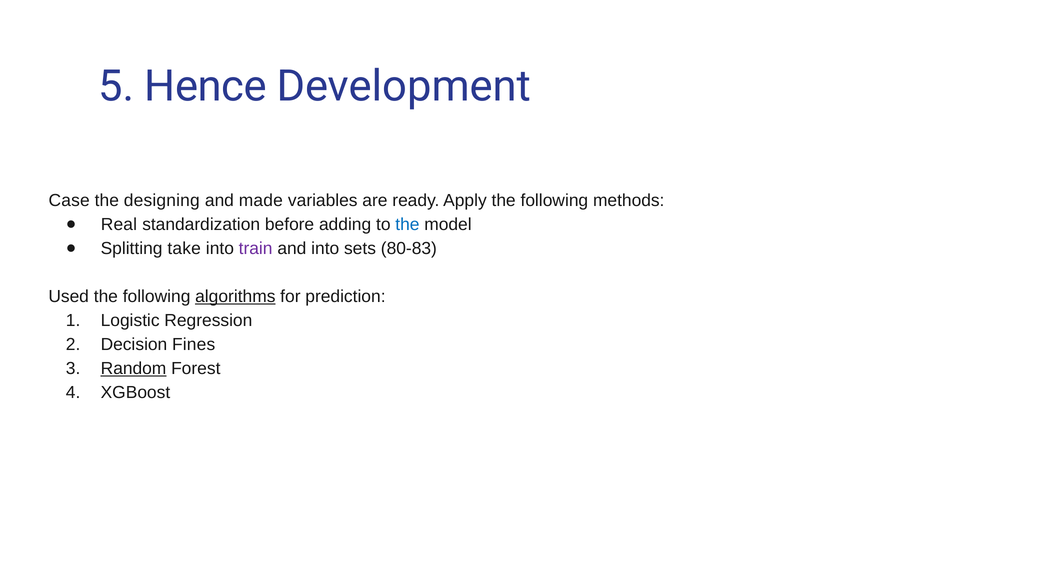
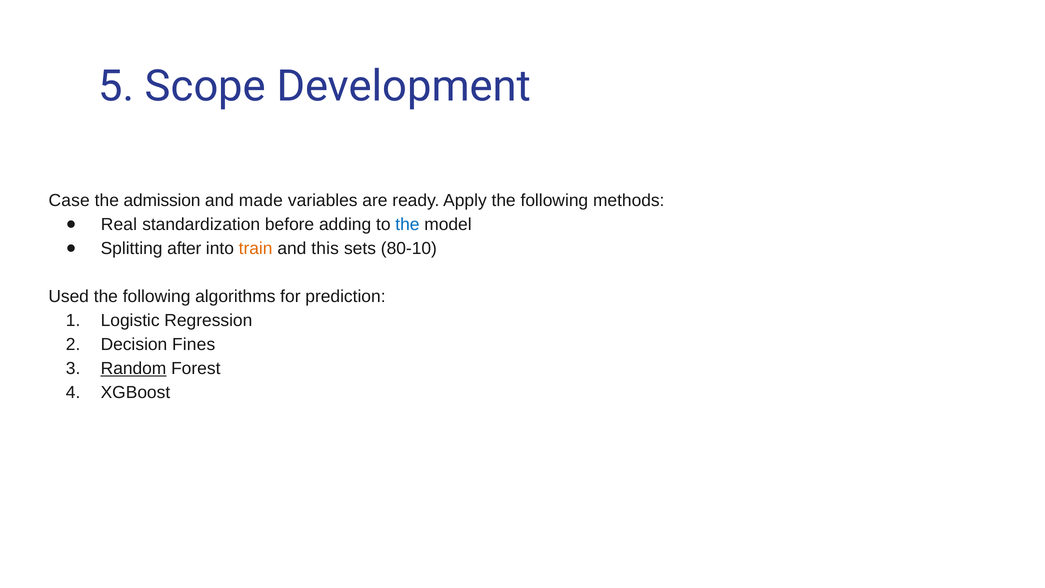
Hence: Hence -> Scope
designing: designing -> admission
take: take -> after
train colour: purple -> orange
and into: into -> this
80-83: 80-83 -> 80-10
algorithms underline: present -> none
